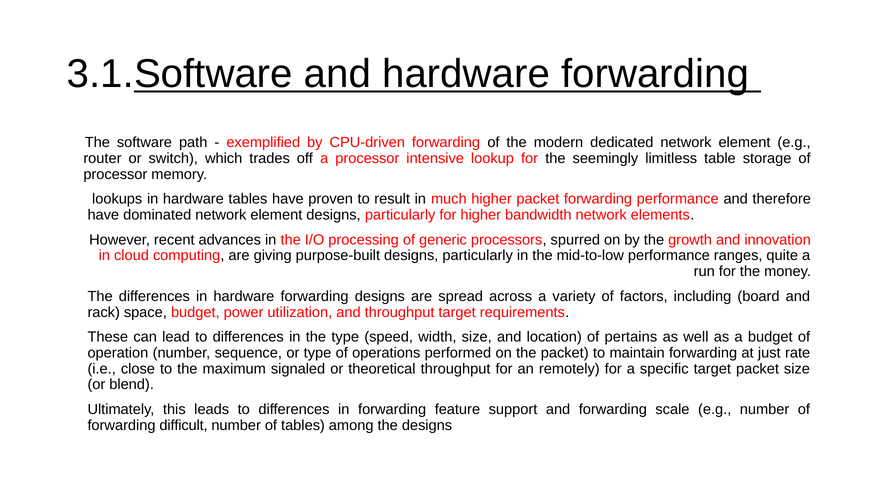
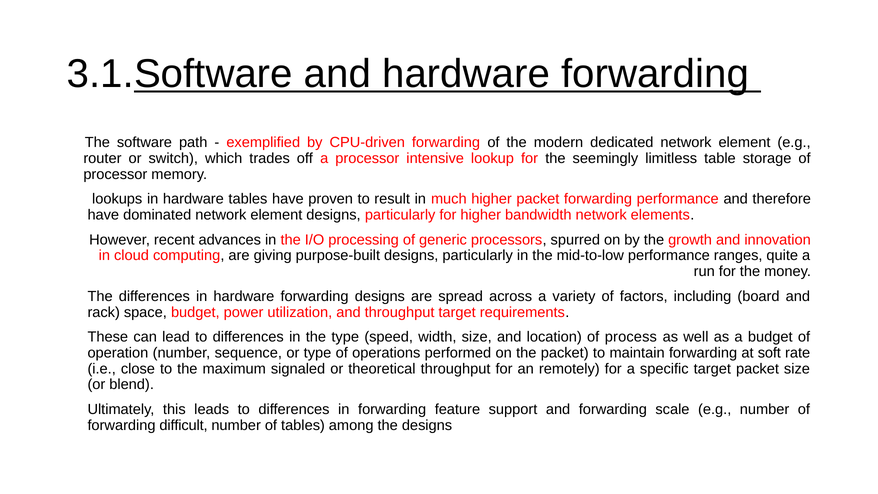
pertains: pertains -> process
just: just -> soft
